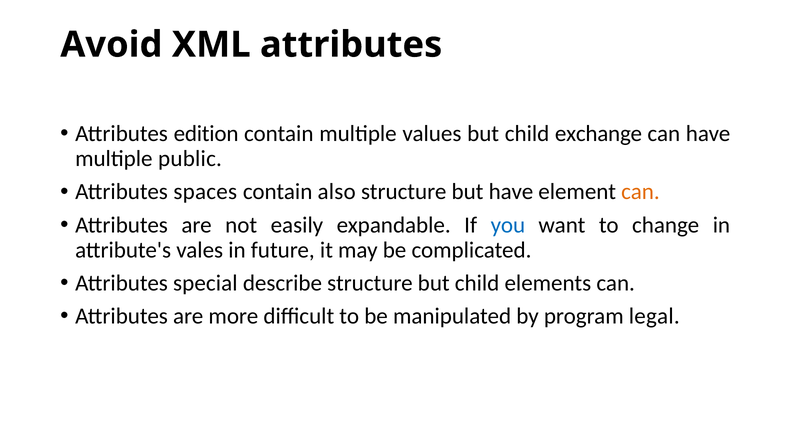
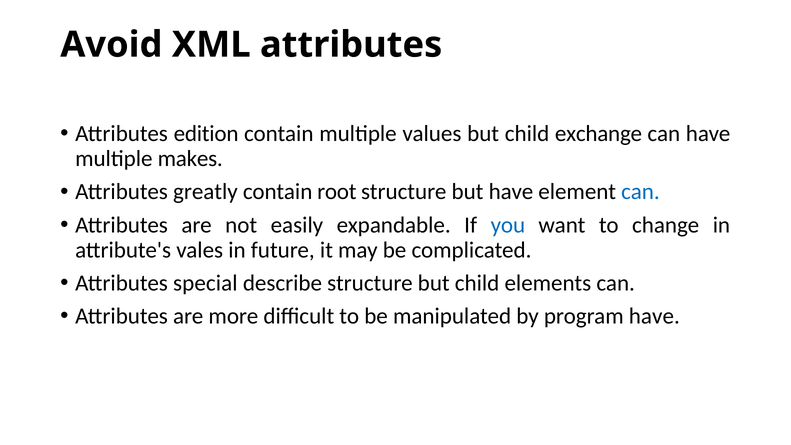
public: public -> makes
spaces: spaces -> greatly
also: also -> root
can at (640, 192) colour: orange -> blue
program legal: legal -> have
